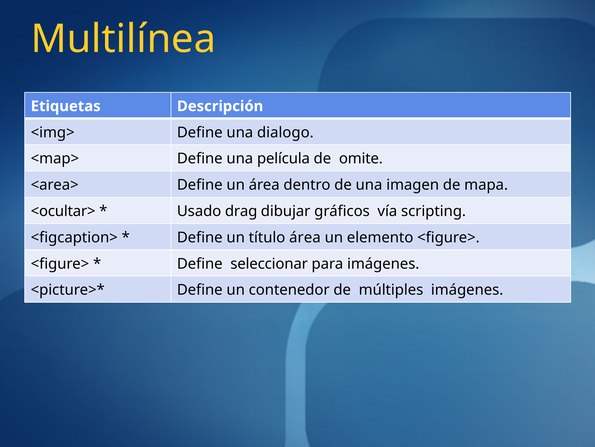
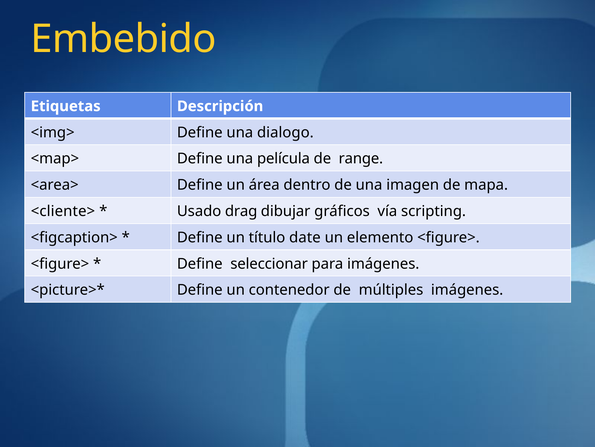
Multilínea: Multilínea -> Embebido
omite: omite -> range
<ocultar>: <ocultar> -> <cliente>
título área: área -> date
